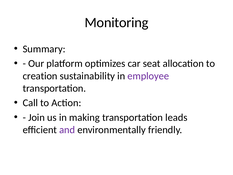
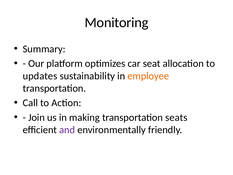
creation: creation -> updates
employee colour: purple -> orange
leads: leads -> seats
